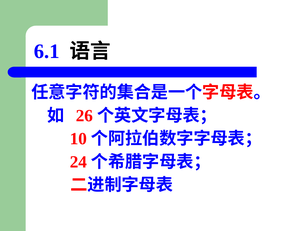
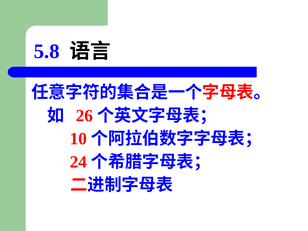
6.1: 6.1 -> 5.8
